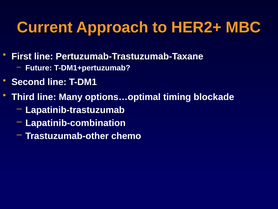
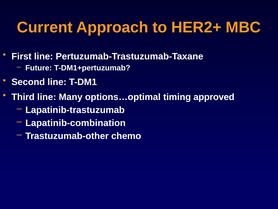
blockade: blockade -> approved
